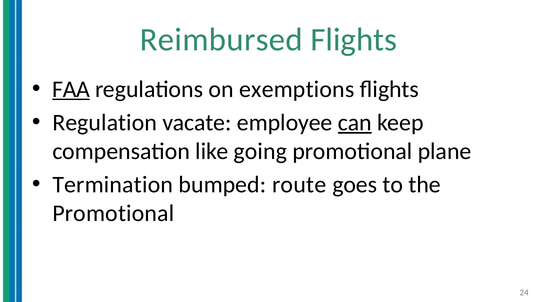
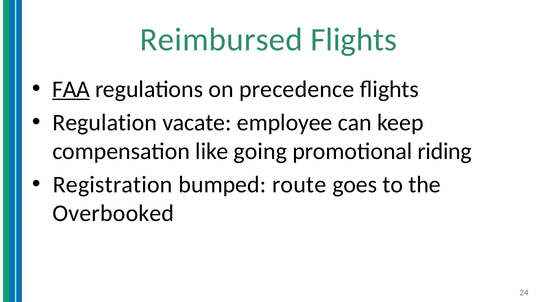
exemptions: exemptions -> precedence
can underline: present -> none
plane: plane -> riding
Termination: Termination -> Registration
Promotional at (113, 213): Promotional -> Overbooked
